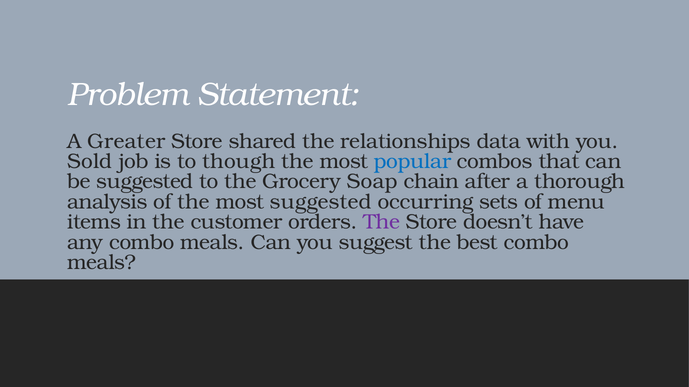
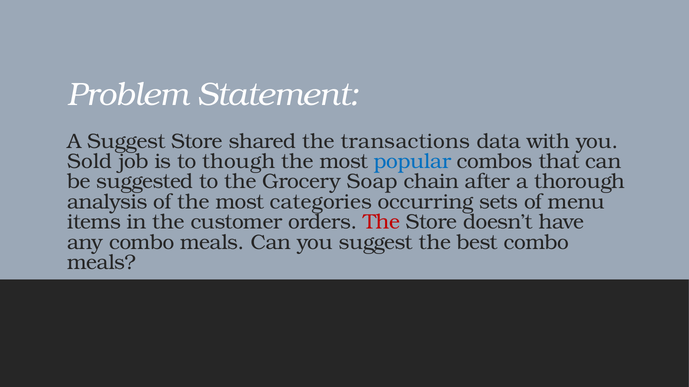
A Greater: Greater -> Suggest
relationships: relationships -> transactions
most suggested: suggested -> categories
The at (382, 222) colour: purple -> red
